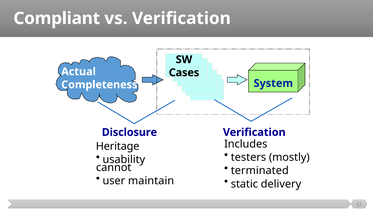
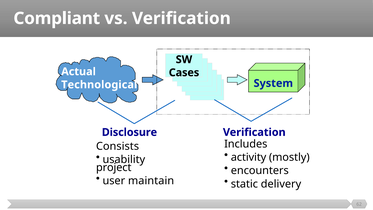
Completeness: Completeness -> Technological
Heritage: Heritage -> Consists
testers: testers -> activity
terminated: terminated -> encounters
cannot: cannot -> project
